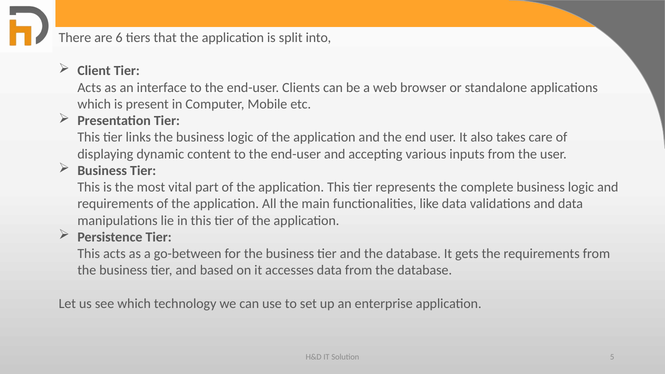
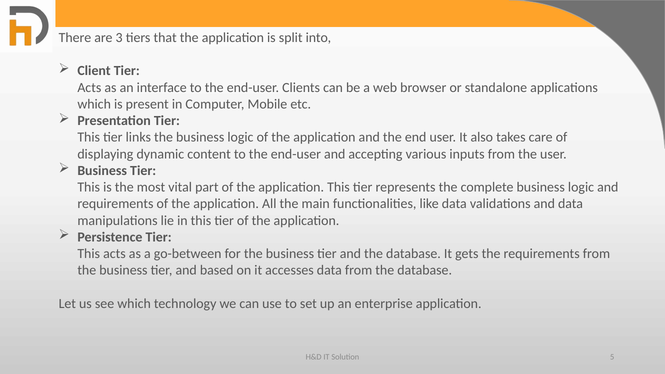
6: 6 -> 3
